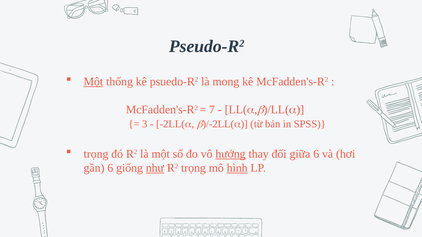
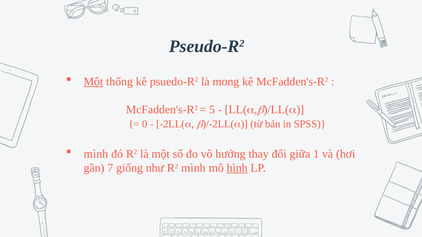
7: 7 -> 5
3: 3 -> 0
trọng at (96, 154): trọng -> mình
hướng underline: present -> none
giữa 6: 6 -> 1
gần 6: 6 -> 7
như underline: present -> none
R2 trọng: trọng -> mình
